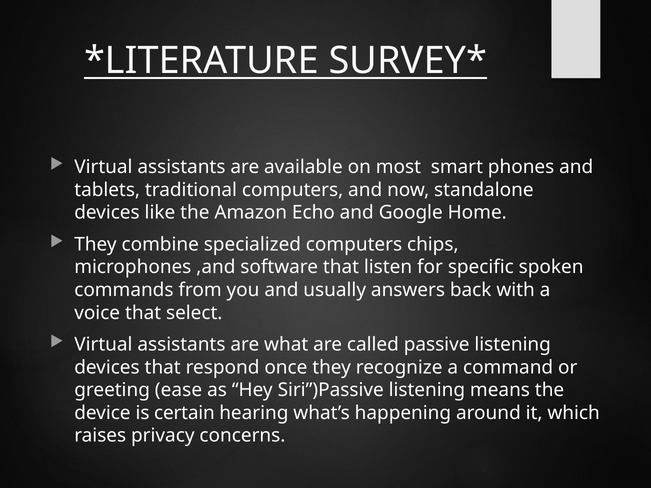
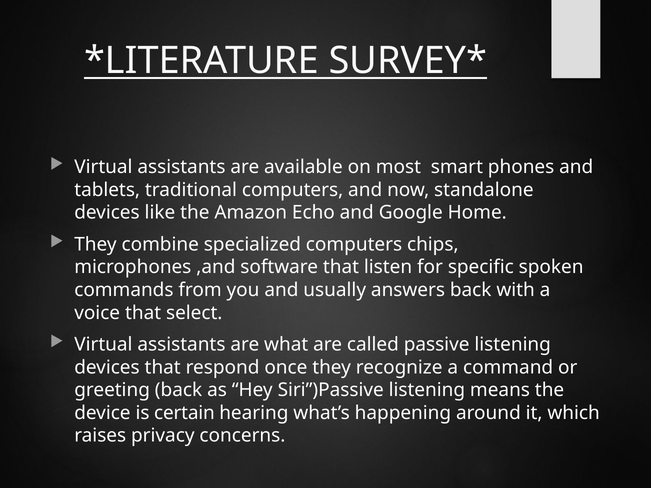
greeting ease: ease -> back
